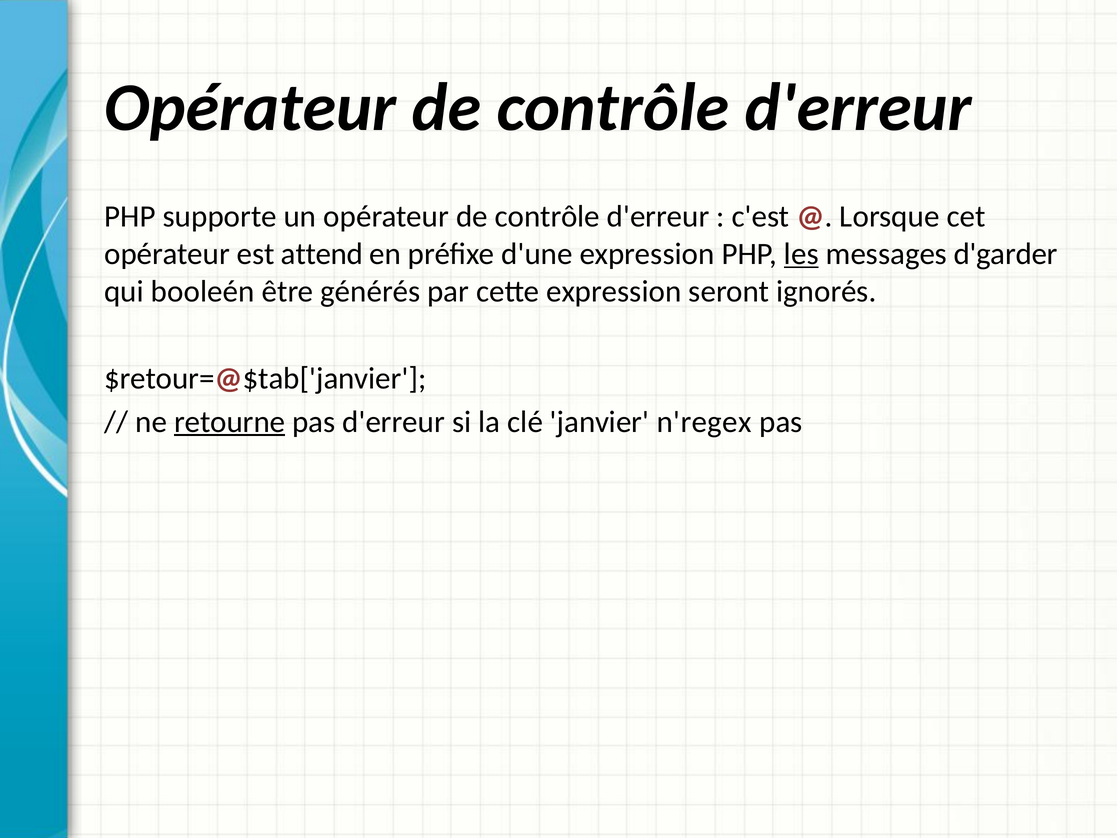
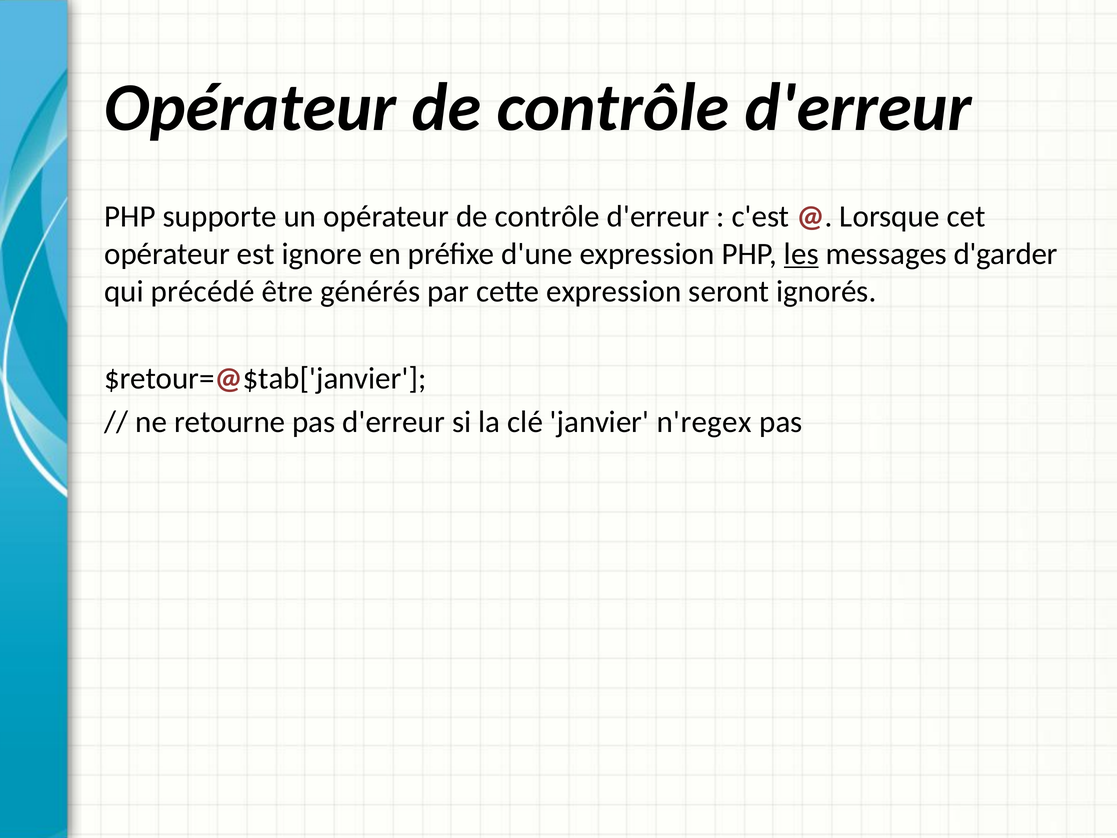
attend: attend -> ignore
booleén: booleén -> précédé
retourne underline: present -> none
